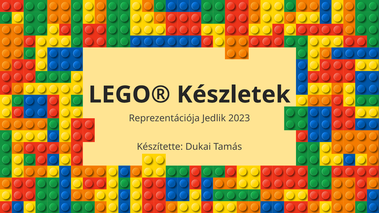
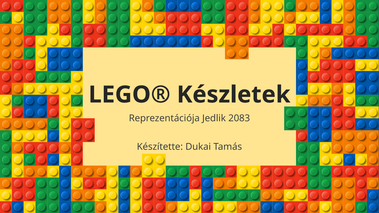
2023: 2023 -> 2083
